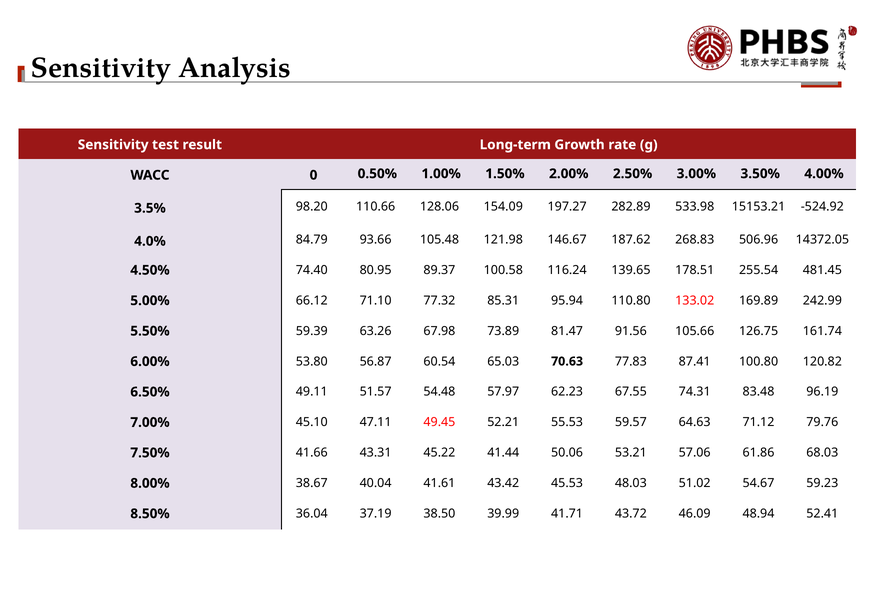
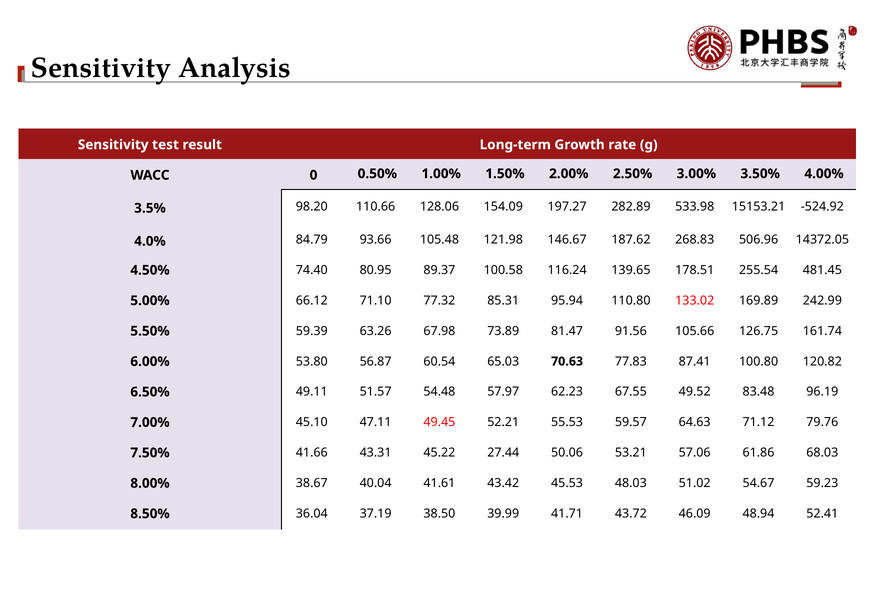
74.31: 74.31 -> 49.52
41.44: 41.44 -> 27.44
